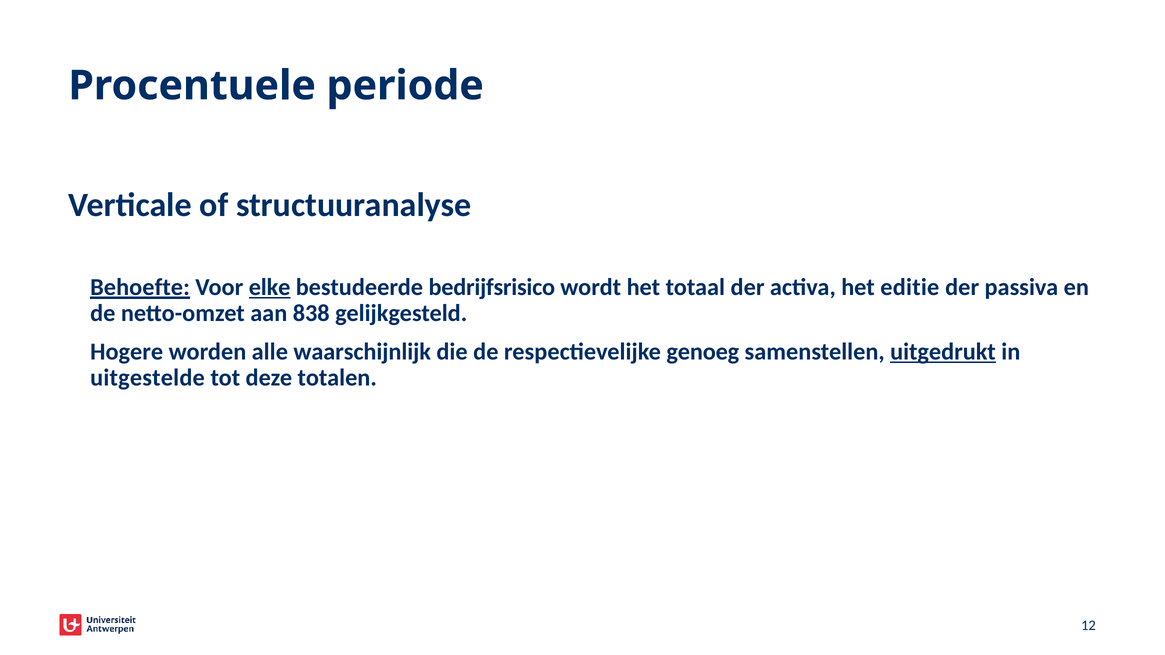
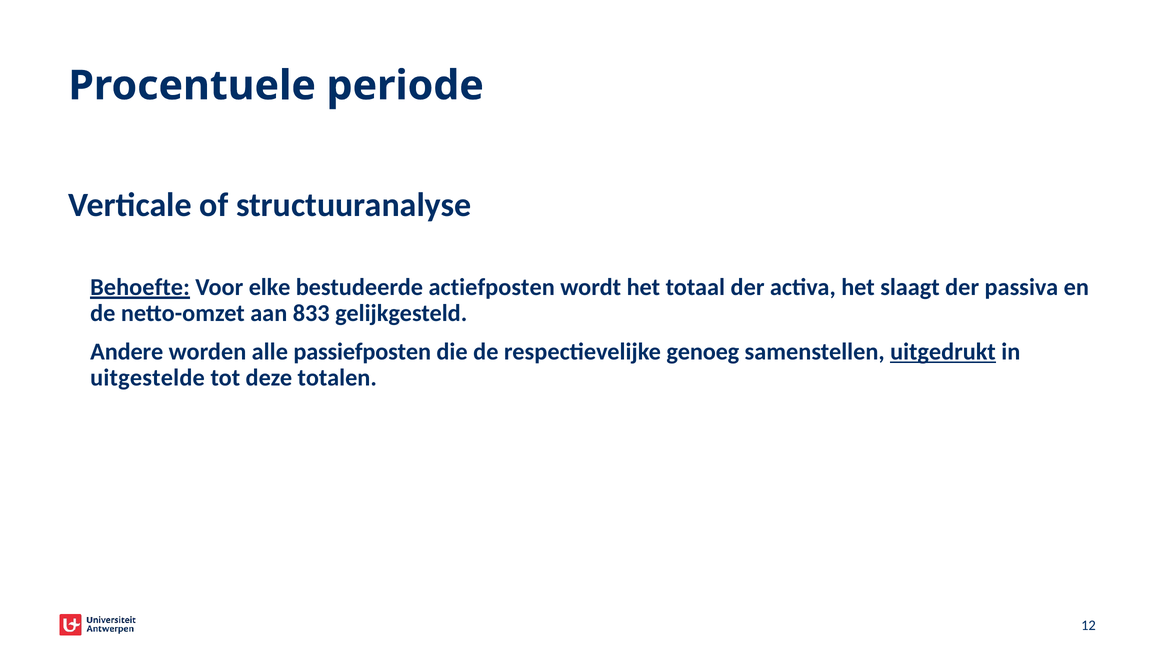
elke underline: present -> none
bedrijfsrisico: bedrijfsrisico -> actiefposten
editie: editie -> slaagt
838: 838 -> 833
Hogere: Hogere -> Andere
waarschijnlijk: waarschijnlijk -> passiefposten
